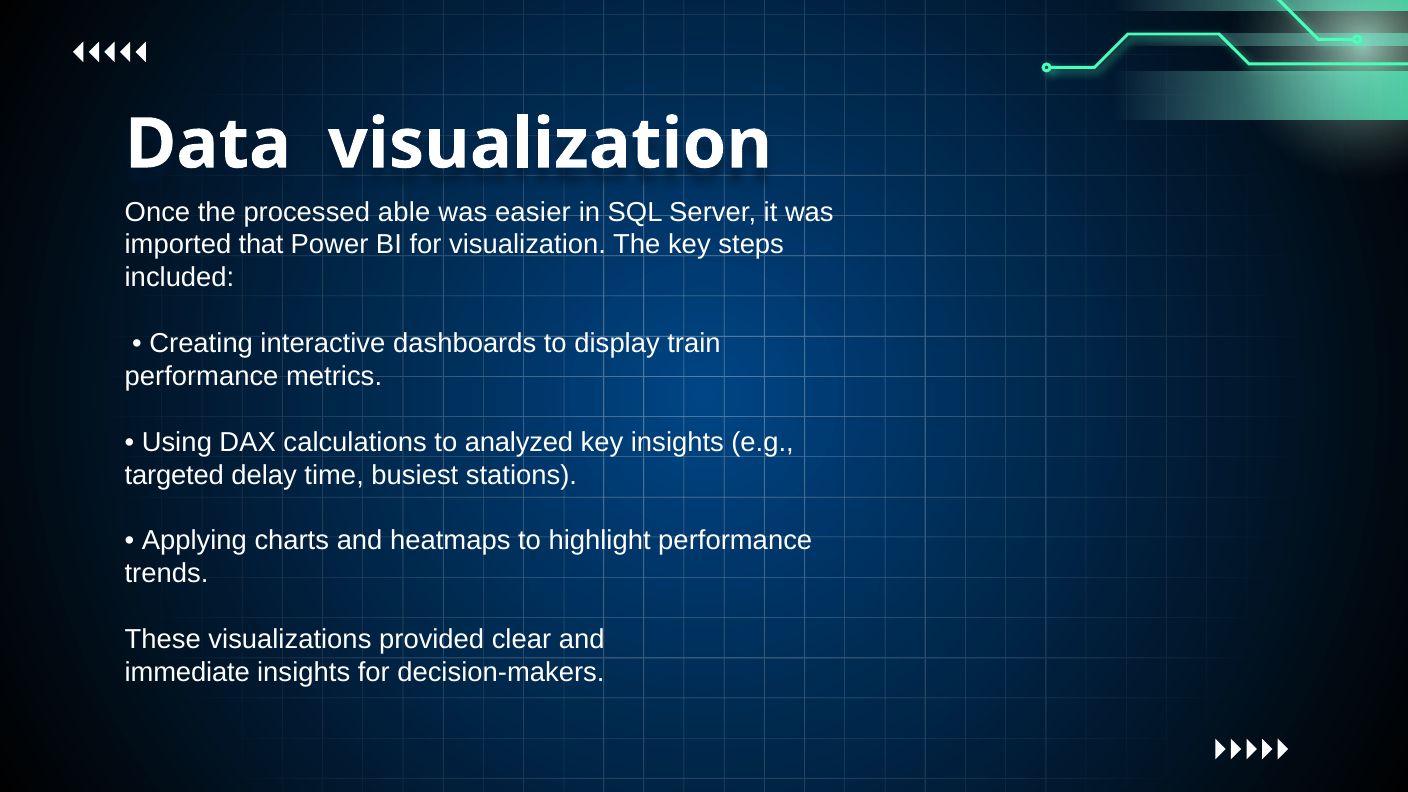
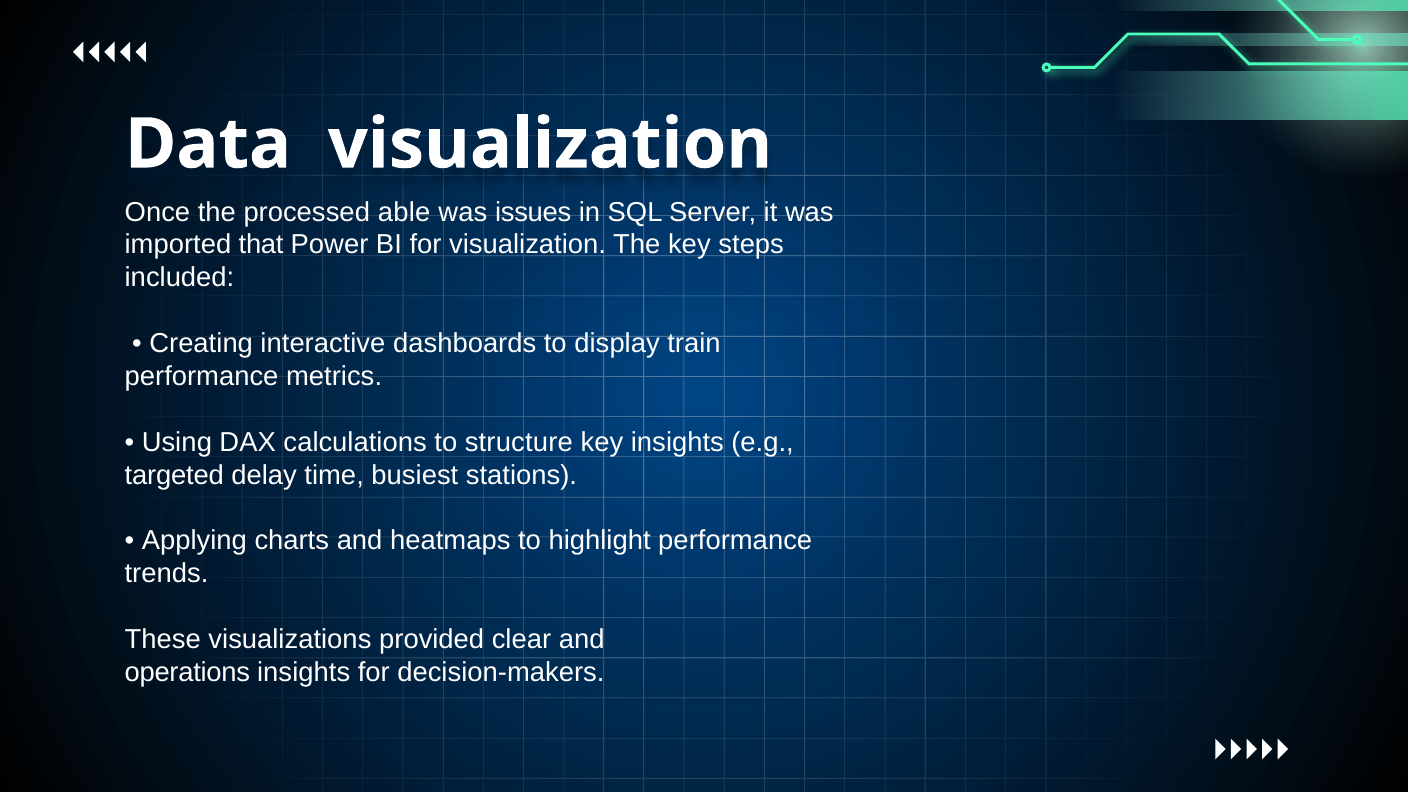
easier: easier -> issues
analyzed: analyzed -> structure
immediate: immediate -> operations
